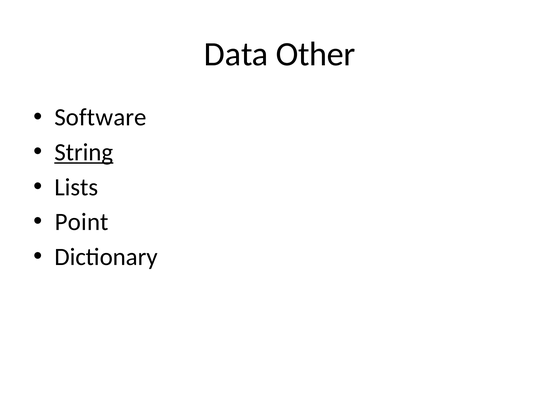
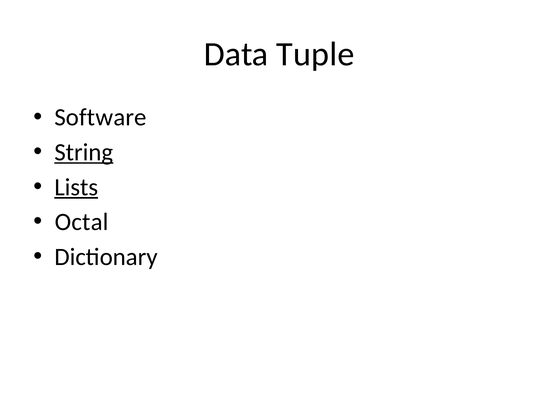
Other: Other -> Tuple
Lists underline: none -> present
Point: Point -> Octal
